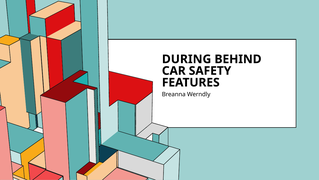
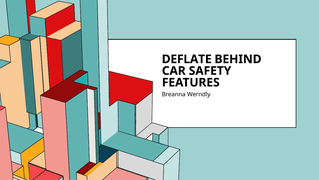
DURING: DURING -> DEFLATE
